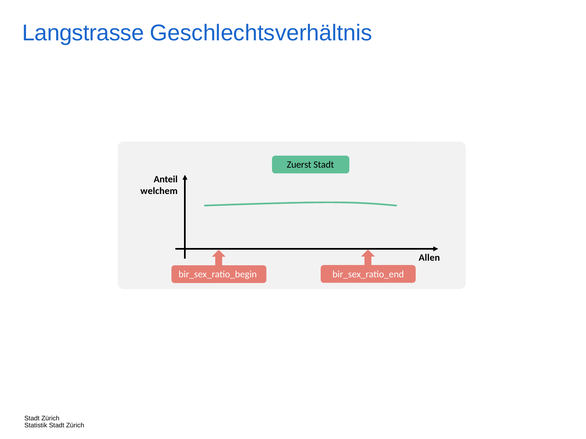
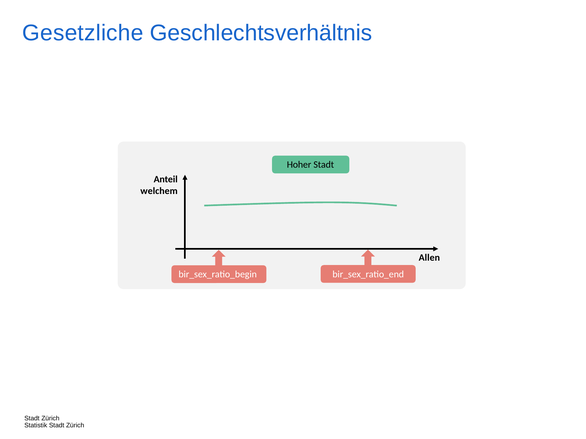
Langstrasse: Langstrasse -> Gesetzliche
Zuerst: Zuerst -> Hoher
